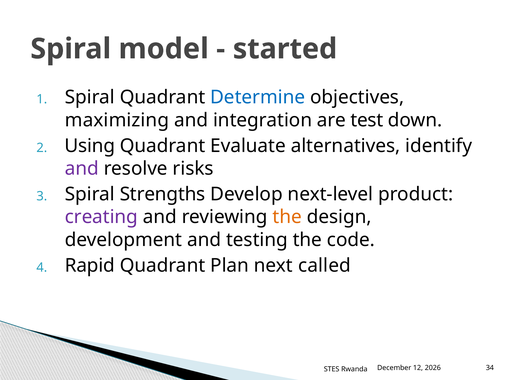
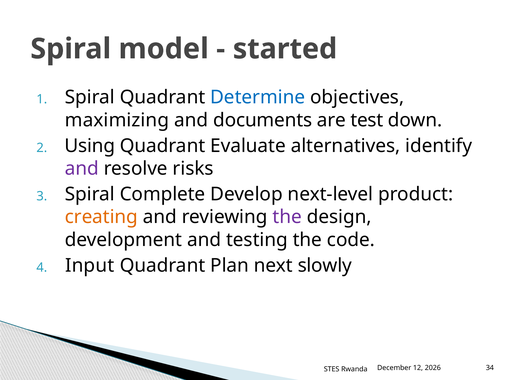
integration: integration -> documents
Strengths: Strengths -> Complete
creating colour: purple -> orange
the at (287, 217) colour: orange -> purple
Rapid: Rapid -> Input
called: called -> slowly
